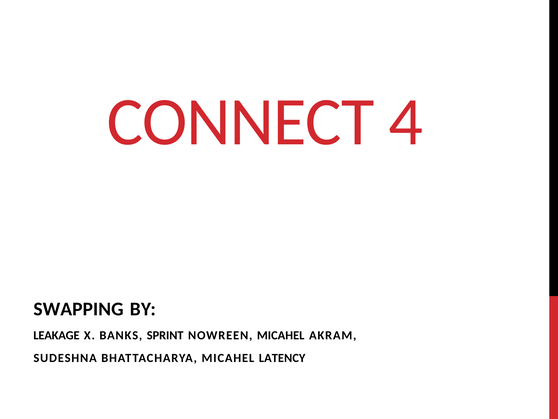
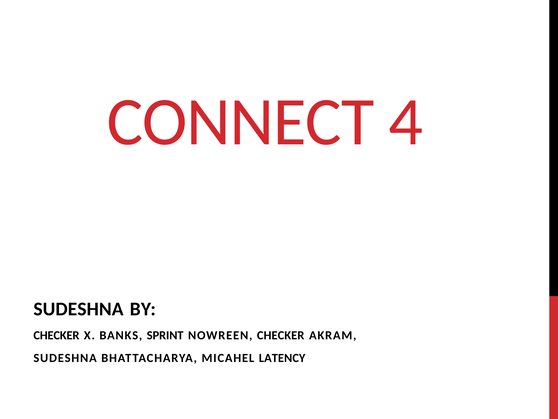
SWAPPING at (79, 309): SWAPPING -> SUDESHNA
LEAKAGE at (56, 335): LEAKAGE -> CHECKER
NOWREEN MICAHEL: MICAHEL -> CHECKER
